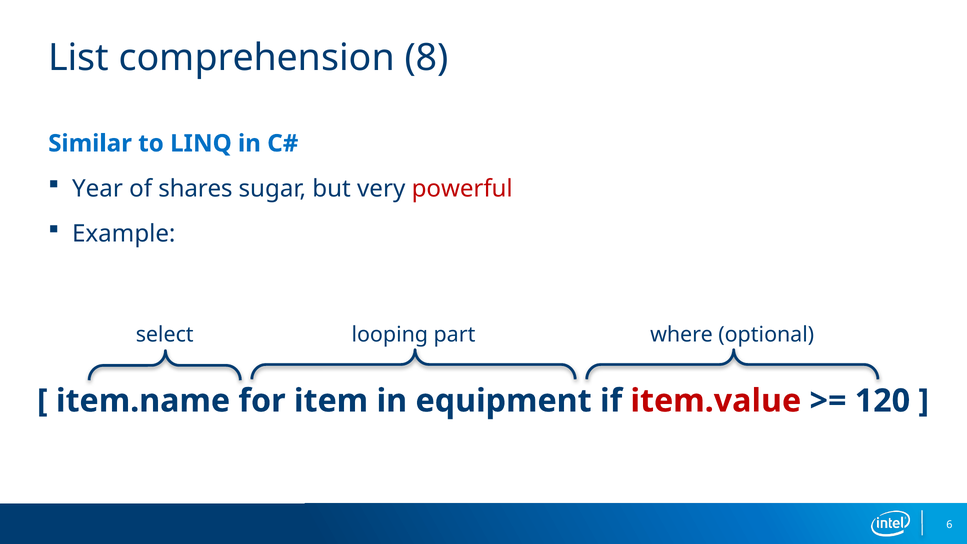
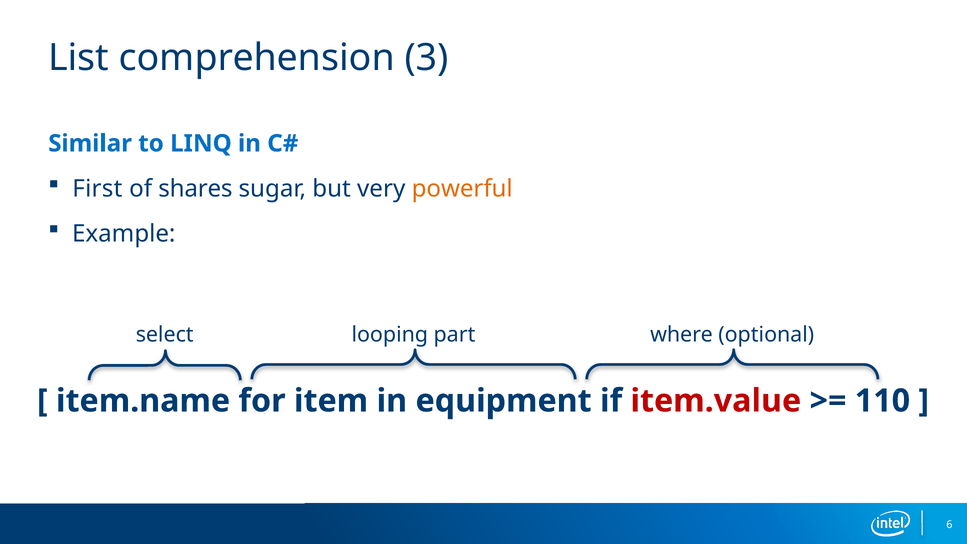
8: 8 -> 3
Year: Year -> First
powerful colour: red -> orange
120: 120 -> 110
